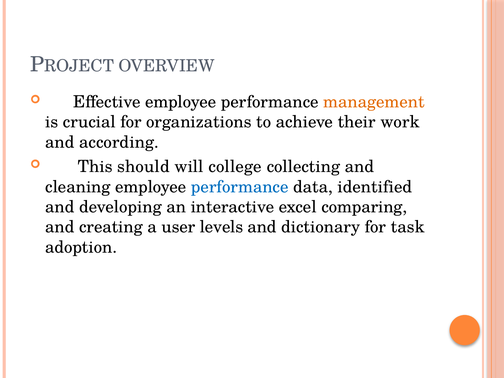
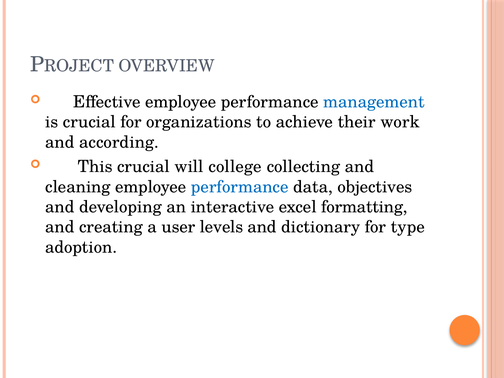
management colour: orange -> blue
This should: should -> crucial
identified: identified -> objectives
comparing: comparing -> formatting
task: task -> type
